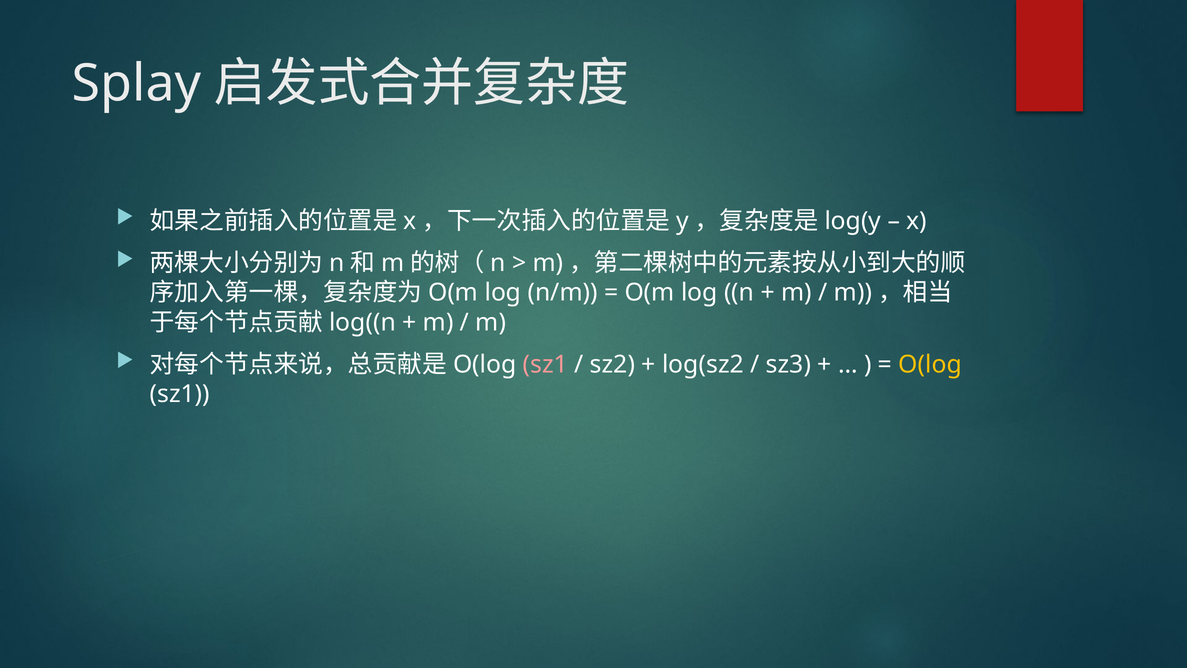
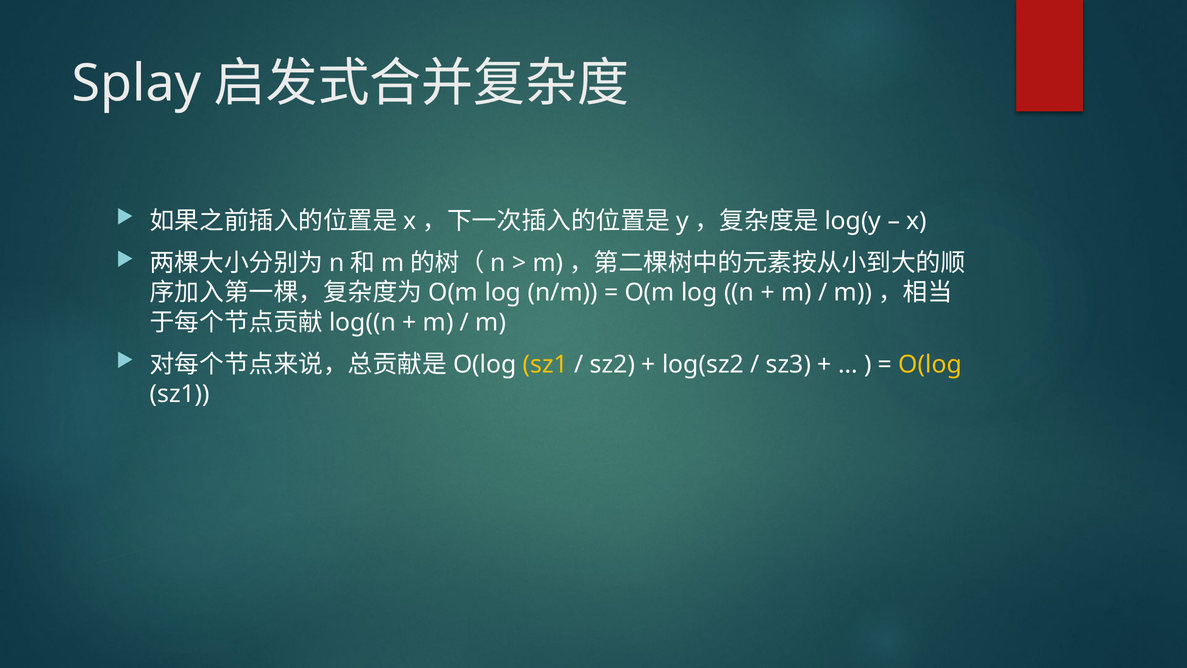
sz1 at (545, 364) colour: pink -> yellow
